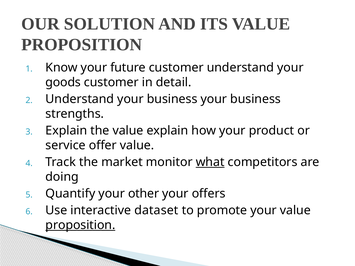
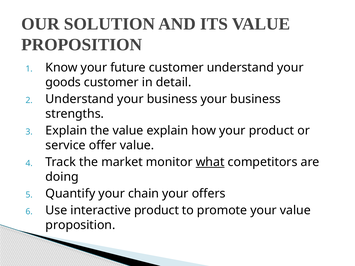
other: other -> chain
interactive dataset: dataset -> product
proposition at (80, 225) underline: present -> none
